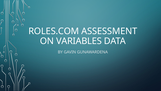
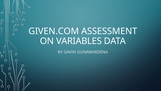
ROLES.COM: ROLES.COM -> GIVEN.COM
